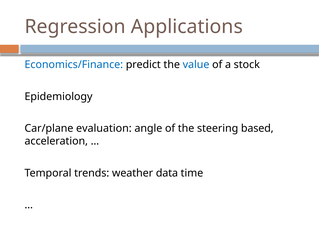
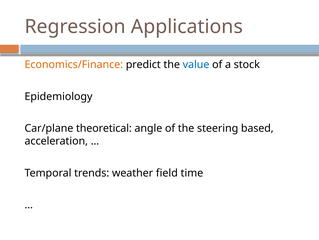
Economics/Finance colour: blue -> orange
evaluation: evaluation -> theoretical
data: data -> field
